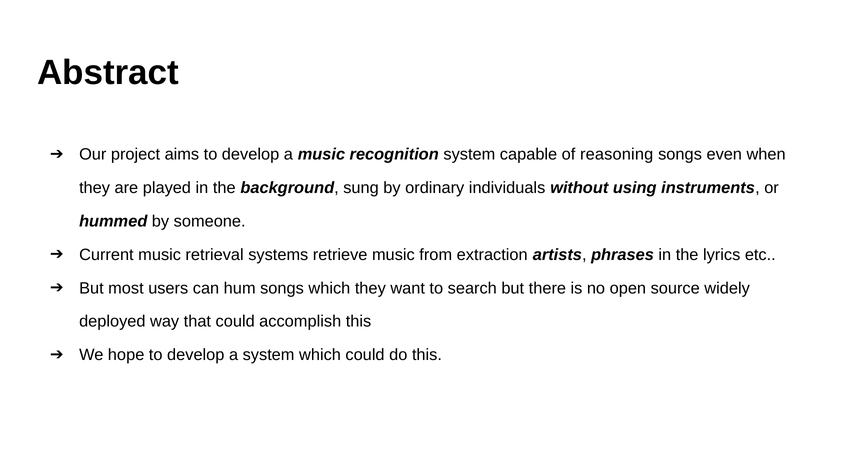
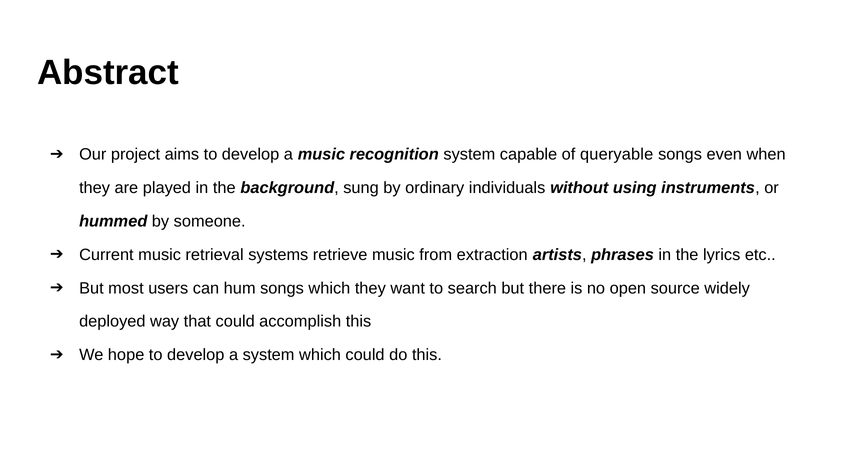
reasoning: reasoning -> queryable
